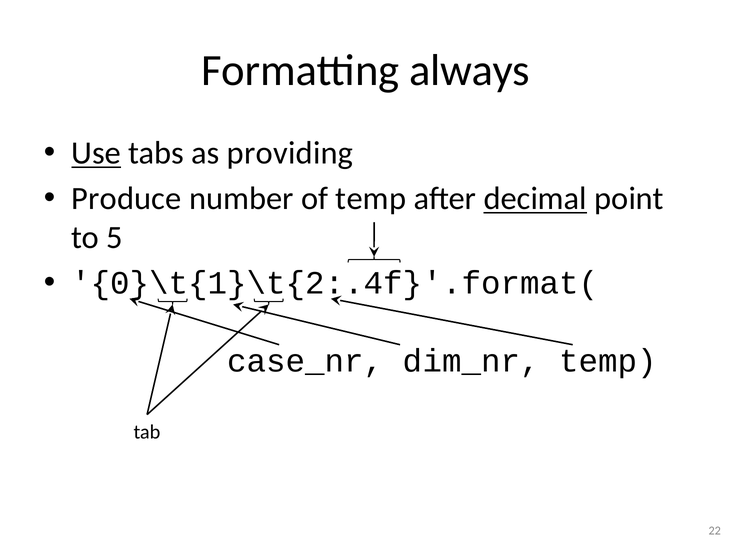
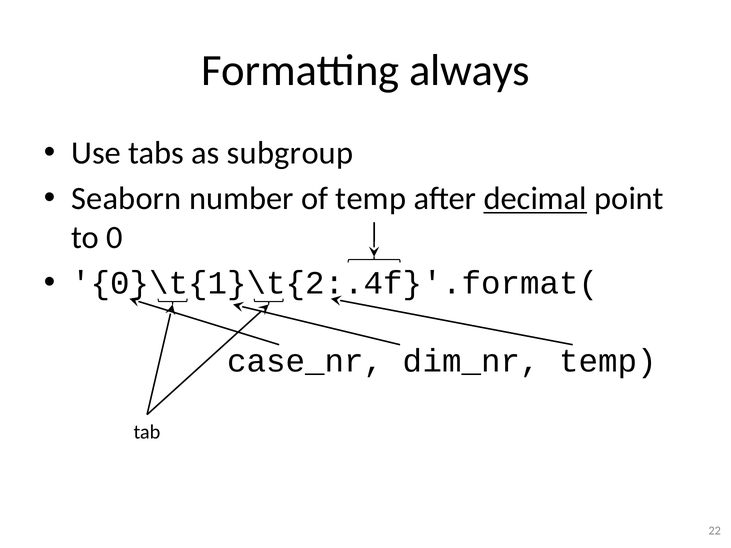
Use underline: present -> none
providing: providing -> subgroup
Produce: Produce -> Seaborn
5: 5 -> 0
